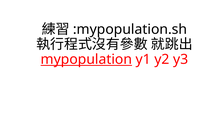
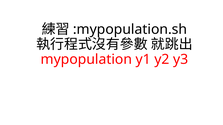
mypopulation underline: present -> none
